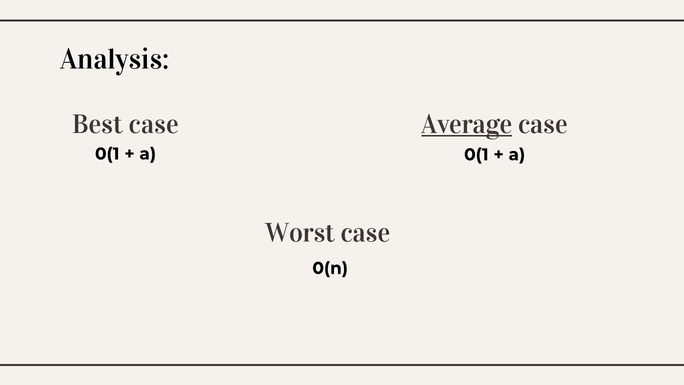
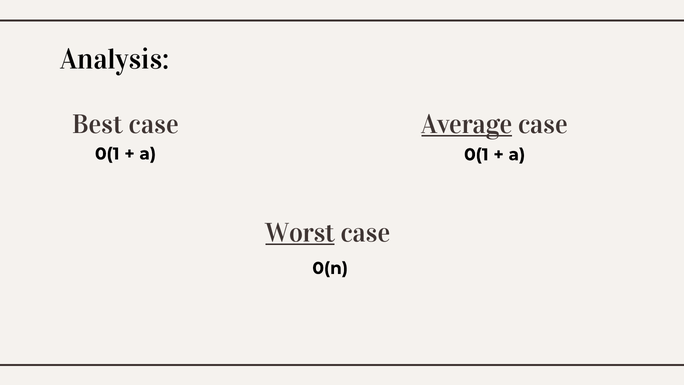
Worst underline: none -> present
